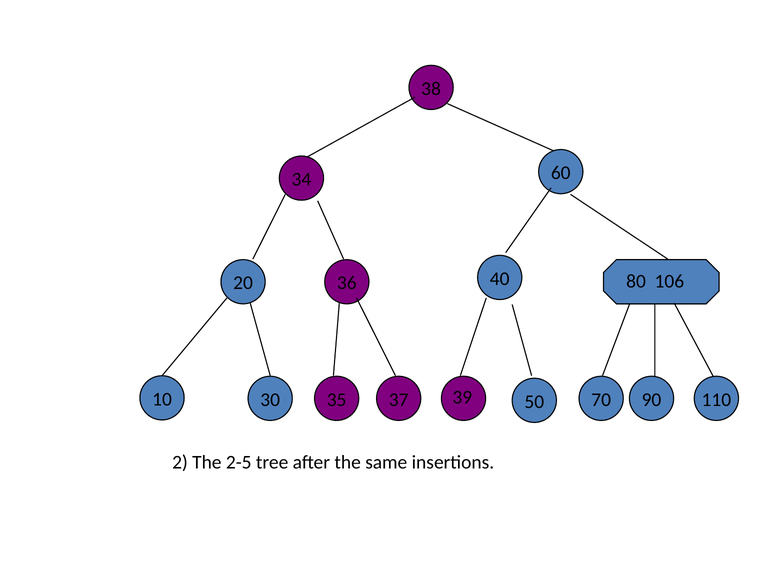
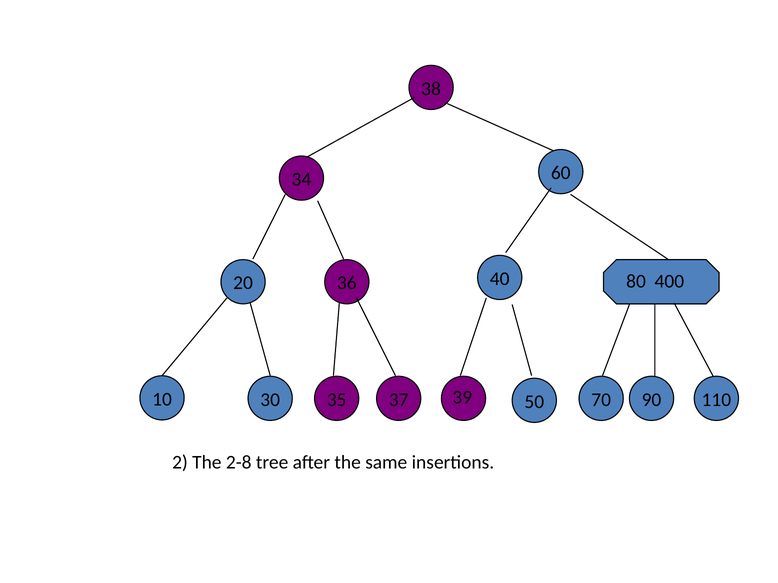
106: 106 -> 400
2-5: 2-5 -> 2-8
